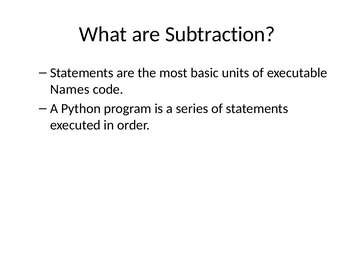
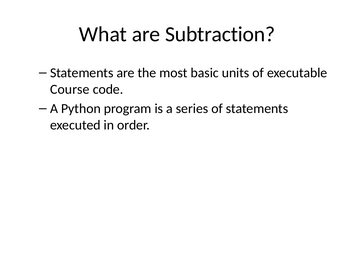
Names: Names -> Course
